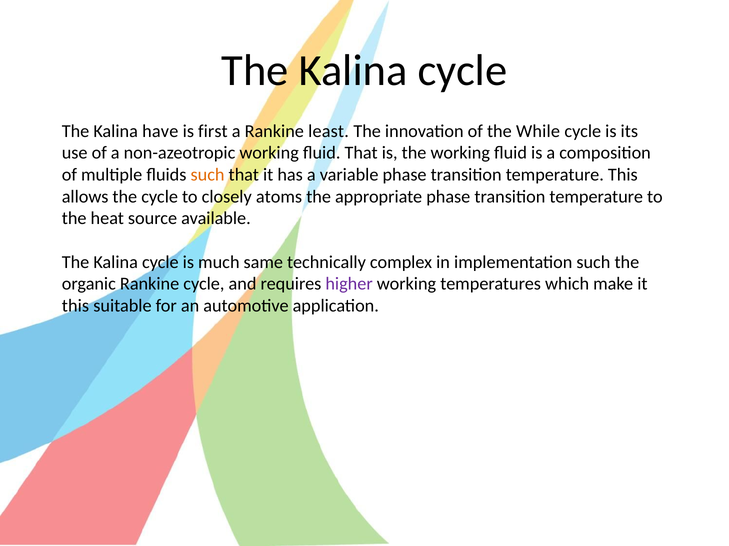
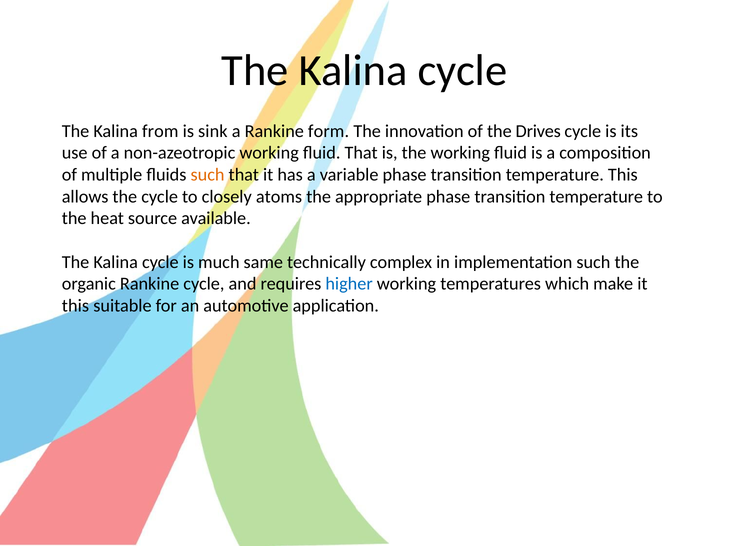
have: have -> from
first: first -> sink
least: least -> form
While: While -> Drives
higher colour: purple -> blue
